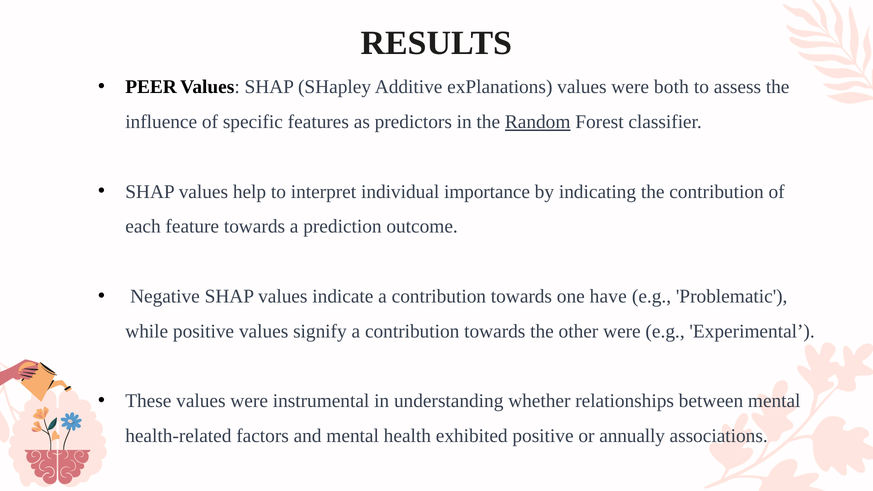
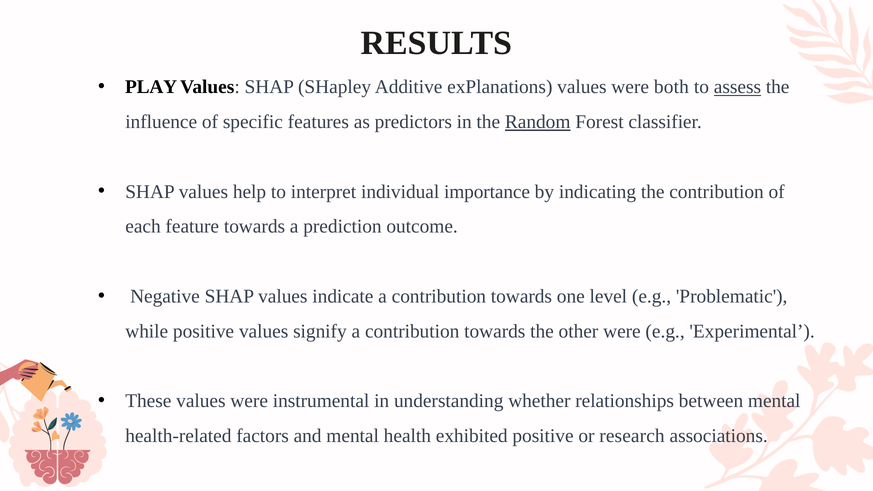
PEER: PEER -> PLAY
assess underline: none -> present
have: have -> level
annually: annually -> research
